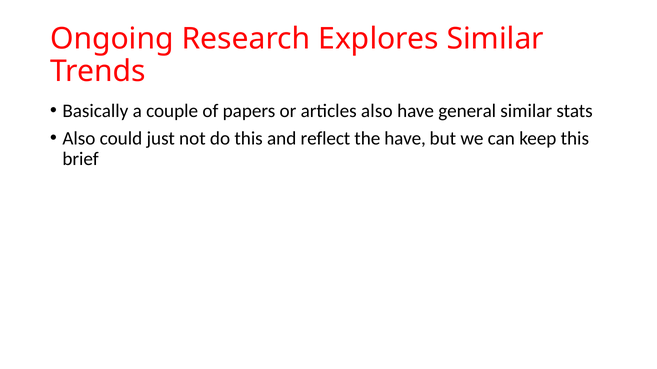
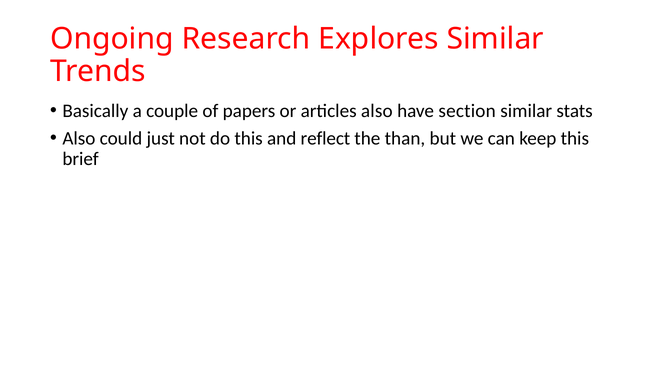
general: general -> section
the have: have -> than
